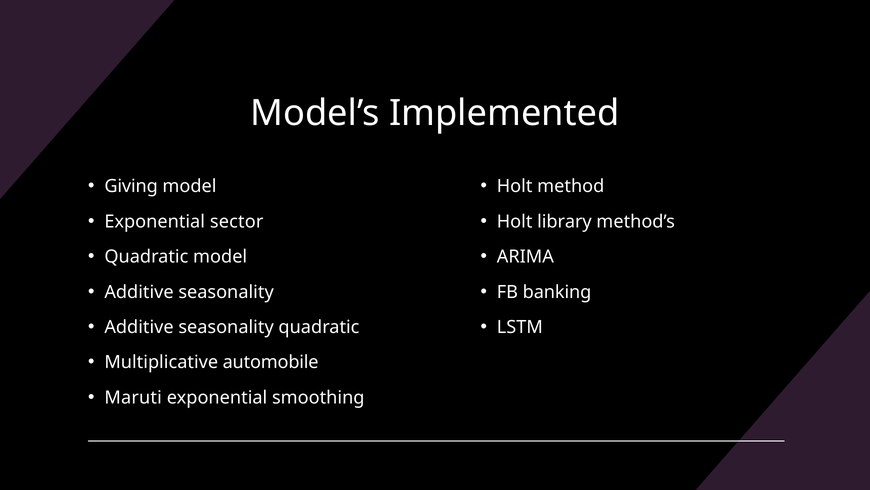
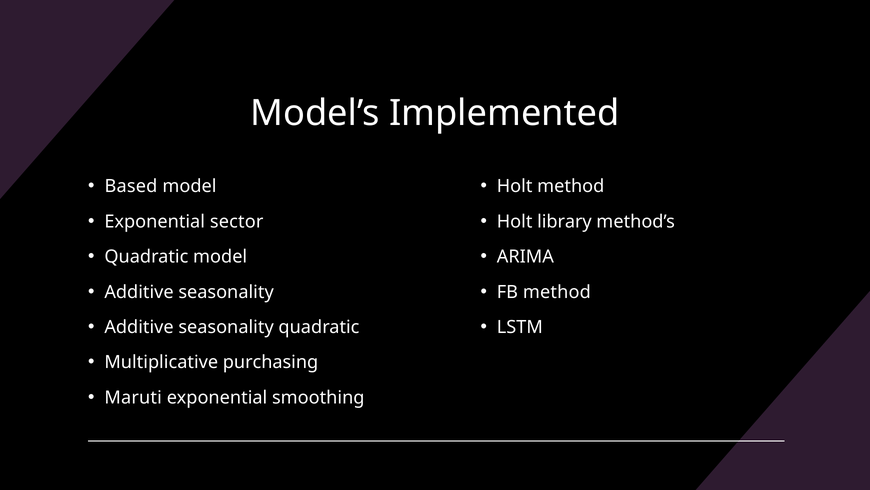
Giving: Giving -> Based
FB banking: banking -> method
automobile: automobile -> purchasing
